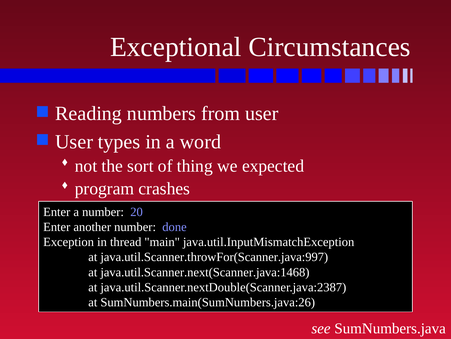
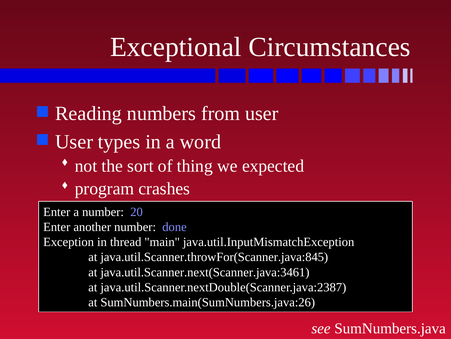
java.util.Scanner.throwFor(Scanner.java:997: java.util.Scanner.throwFor(Scanner.java:997 -> java.util.Scanner.throwFor(Scanner.java:845
java.util.Scanner.next(Scanner.java:1468: java.util.Scanner.next(Scanner.java:1468 -> java.util.Scanner.next(Scanner.java:3461
